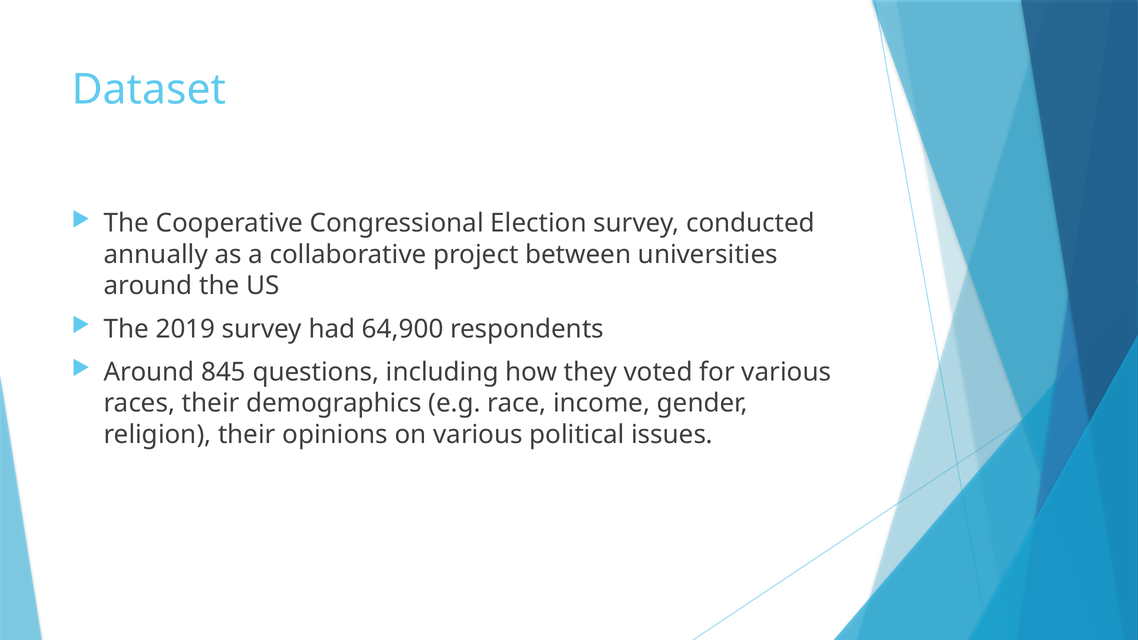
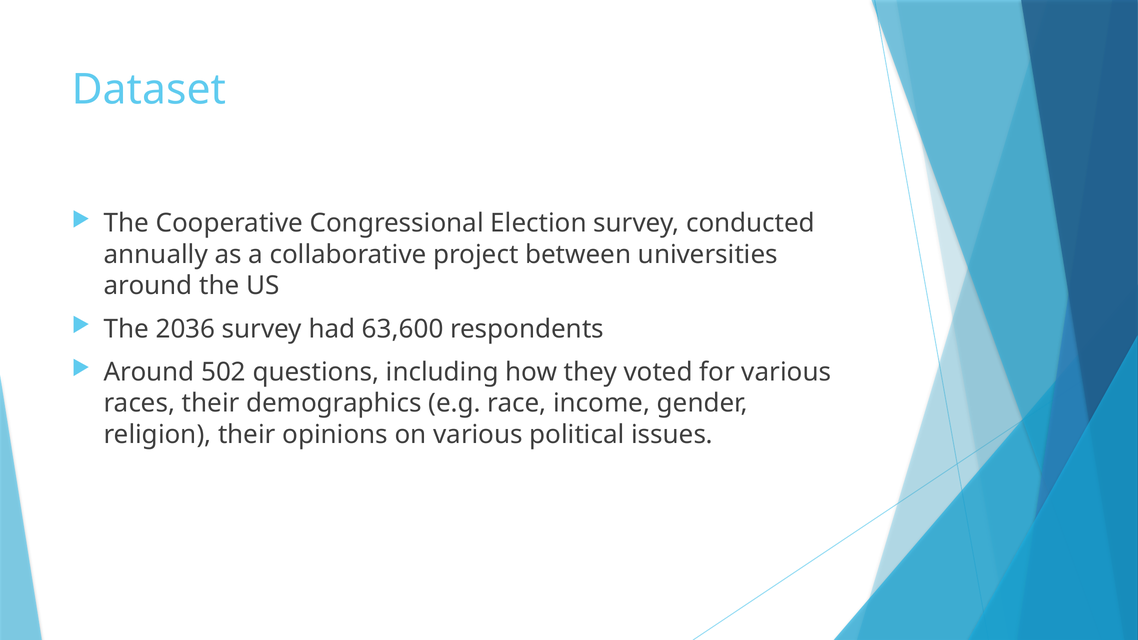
2019: 2019 -> 2036
64,900: 64,900 -> 63,600
845: 845 -> 502
